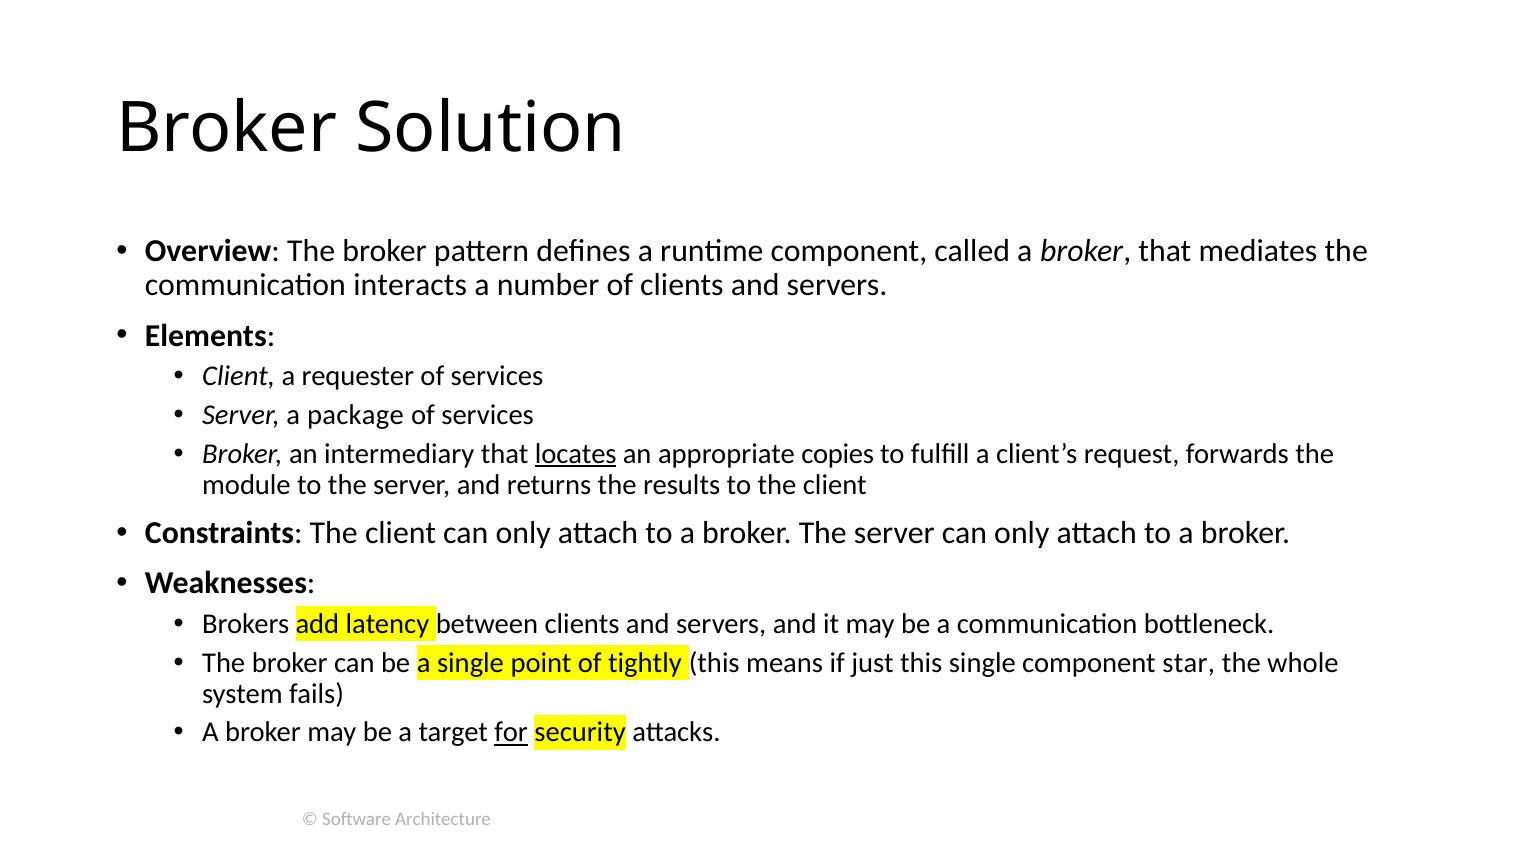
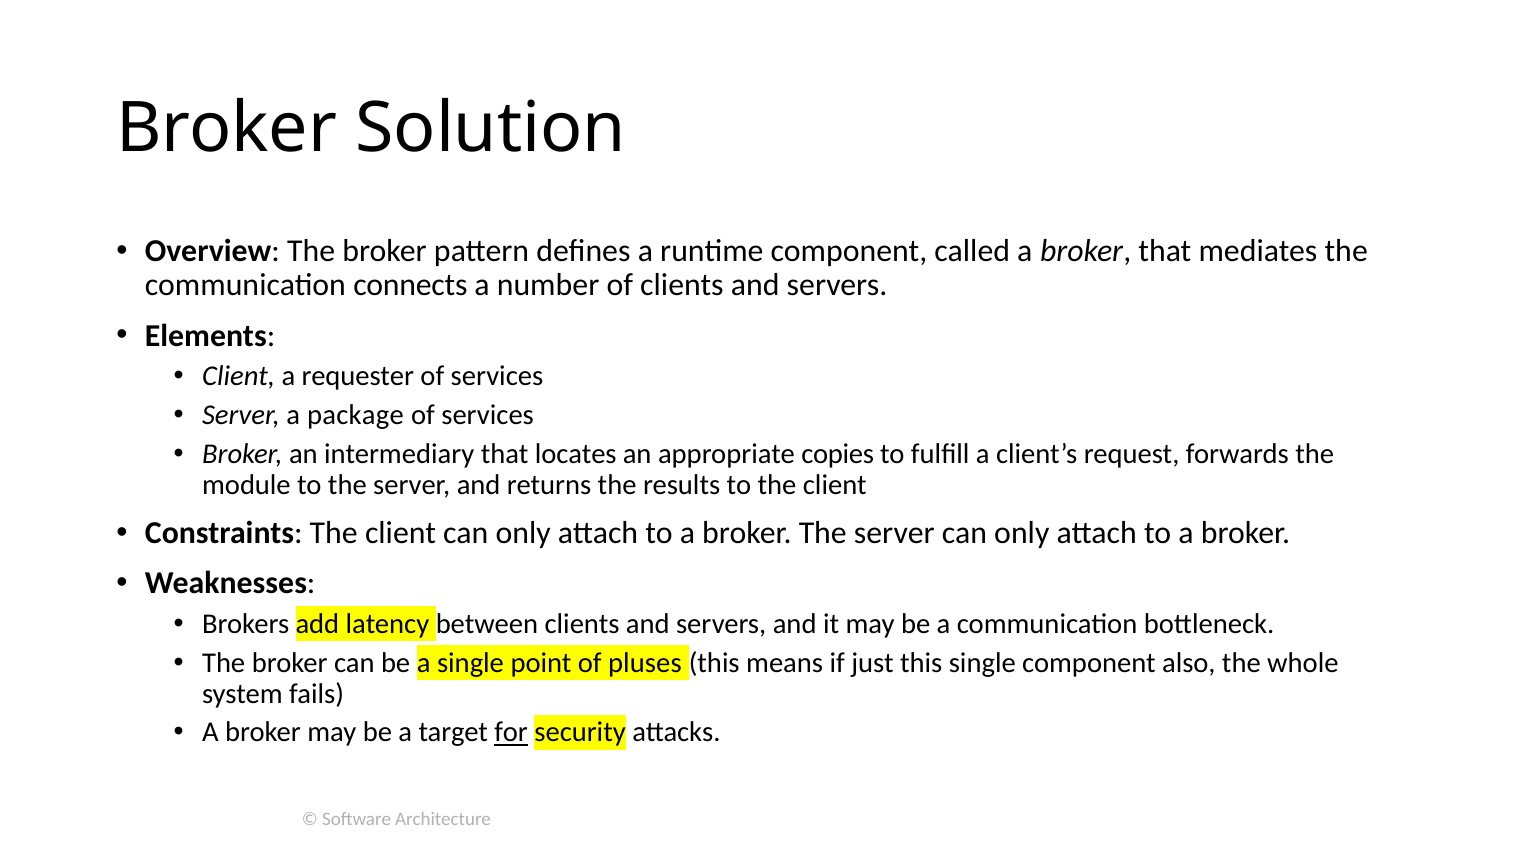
interacts: interacts -> connects
locates underline: present -> none
tightly: tightly -> pluses
star: star -> also
